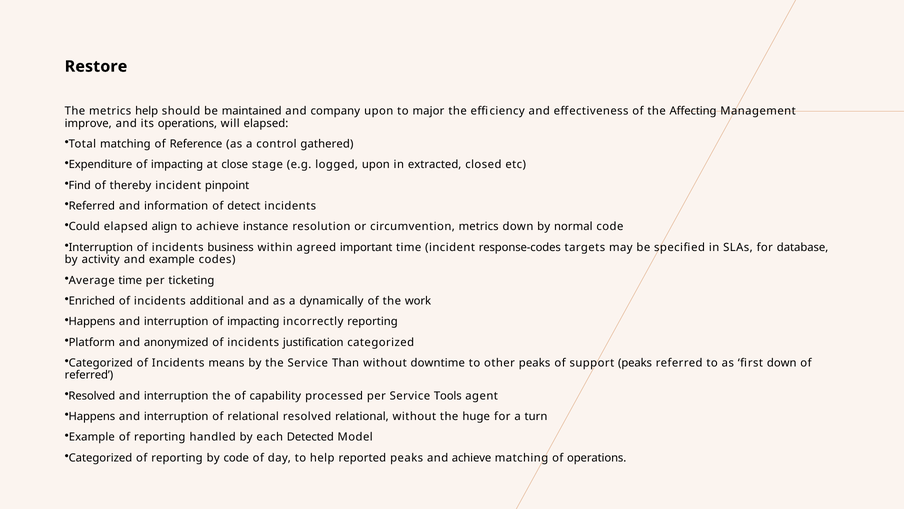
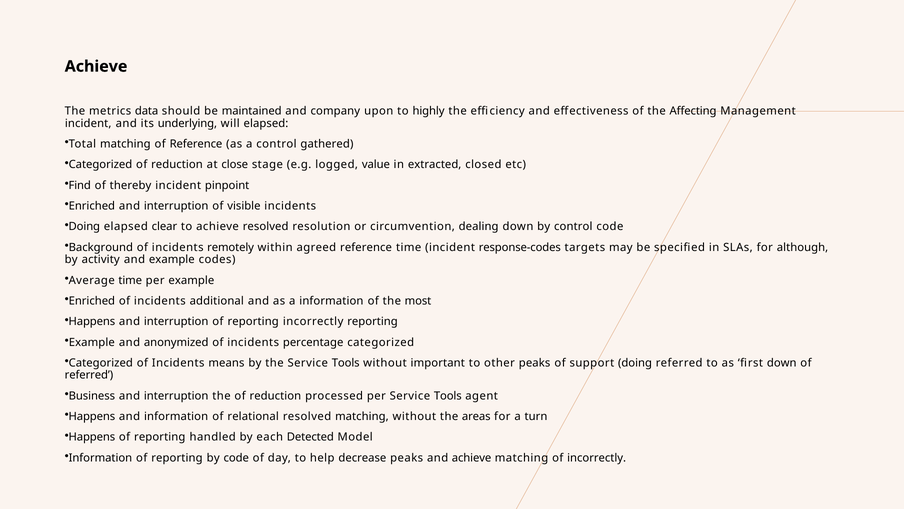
Restore at (96, 66): Restore -> Achieve
metrics help: help -> data
major: major -> highly
improve at (88, 123): improve -> incident
its operations: operations -> underlying
Expenditure at (100, 165): Expenditure -> Categorized
impacting at (177, 165): impacting -> reduction
logged upon: upon -> value
Referred at (92, 206): Referred -> Enriched
information at (176, 206): information -> interruption
detect: detect -> visible
Could at (84, 226): Could -> Doing
align: align -> clear
achieve instance: instance -> resolved
circumvention metrics: metrics -> dealing
by normal: normal -> control
Interruption at (101, 247): Interruption -> Background
business: business -> remotely
agreed important: important -> reference
database: database -> although
per ticketing: ticketing -> example
a dynamically: dynamically -> information
work: work -> most
impacting at (253, 321): impacting -> reporting
Platform at (92, 342): Platform -> Example
justification: justification -> percentage
the Service Than: Than -> Tools
downtime: downtime -> important
support peaks: peaks -> doing
Resolved at (92, 396): Resolved -> Business
the of capability: capability -> reduction
interruption at (176, 416): interruption -> information
resolved relational: relational -> matching
huge: huge -> areas
Example at (92, 437): Example -> Happens
Categorized at (100, 457): Categorized -> Information
reported: reported -> decrease
of operations: operations -> incorrectly
